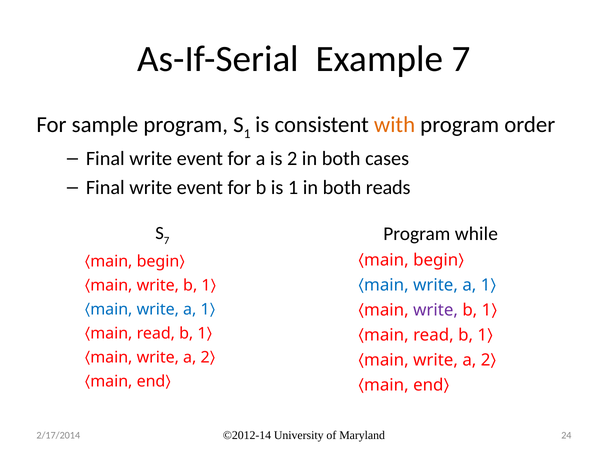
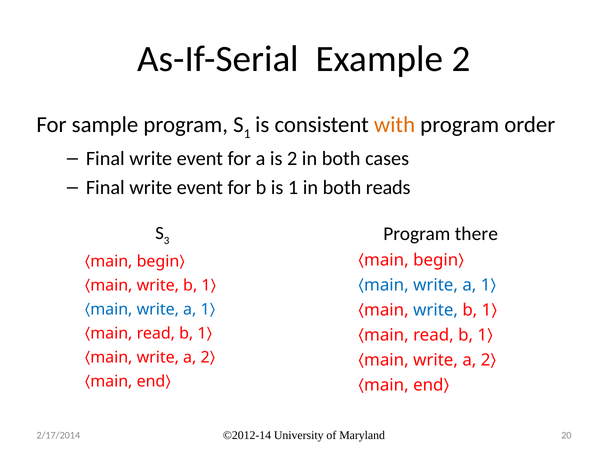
Example 7: 7 -> 2
7 at (167, 241): 7 -> 3
while: while -> there
write at (436, 310) colour: purple -> blue
24: 24 -> 20
